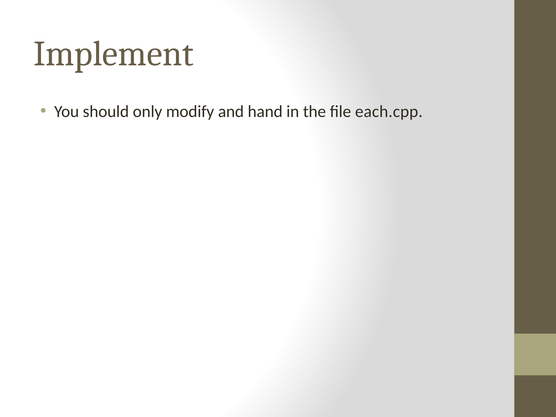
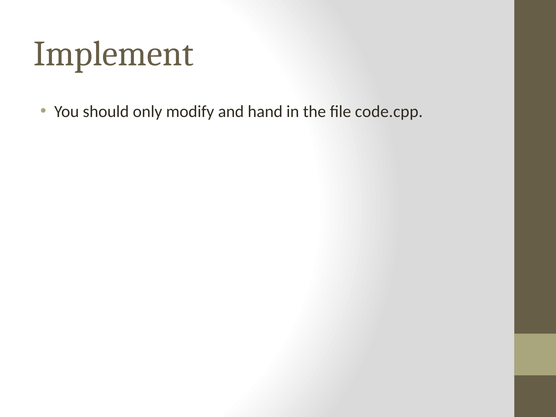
each.cpp: each.cpp -> code.cpp
